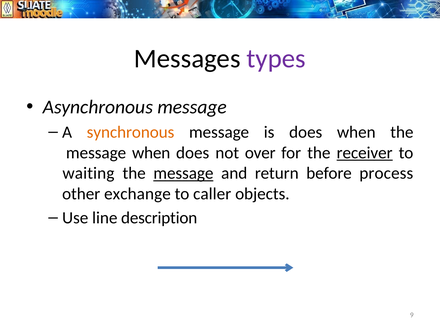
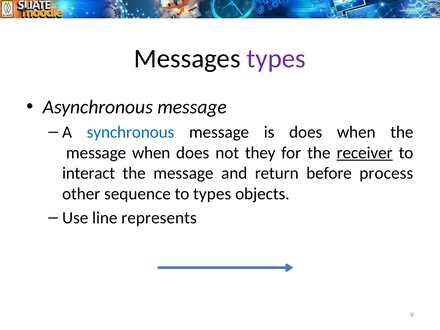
synchronous colour: orange -> blue
over: over -> they
waiting: waiting -> interact
message at (183, 173) underline: present -> none
exchange: exchange -> sequence
to caller: caller -> types
description: description -> represents
